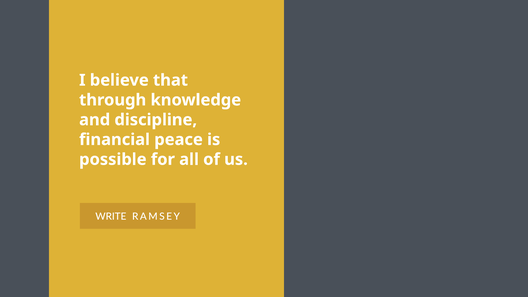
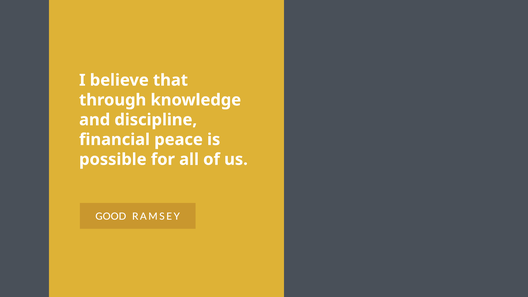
WRITE: WRITE -> GOOD
